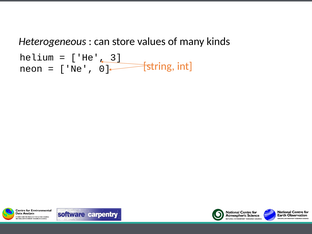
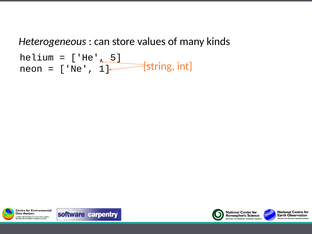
3: 3 -> 5
0: 0 -> 1
